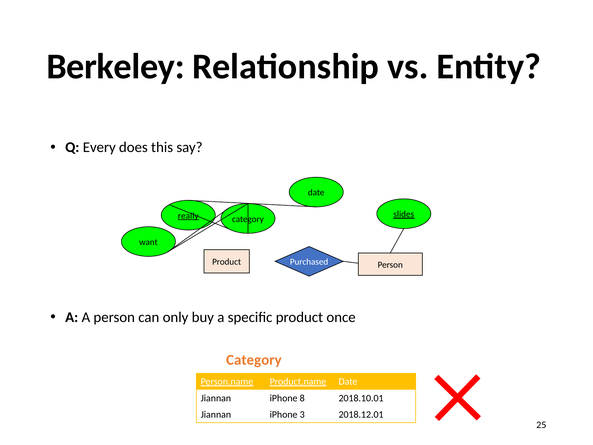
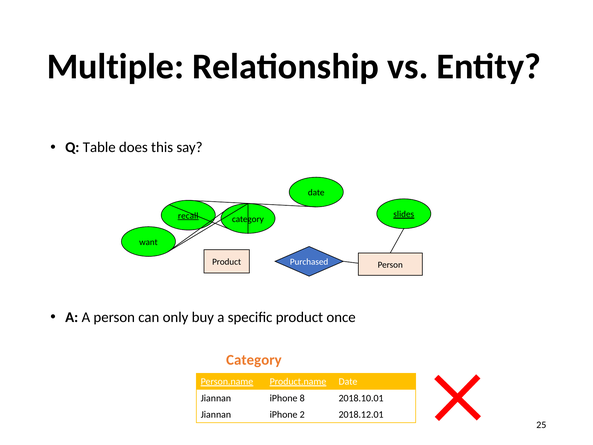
Berkeley: Berkeley -> Multiple
Every: Every -> Table
really: really -> recall
3: 3 -> 2
